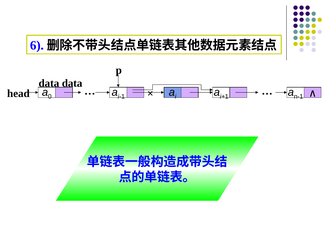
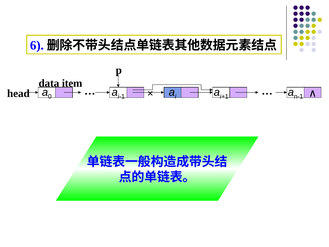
data data: data -> item
